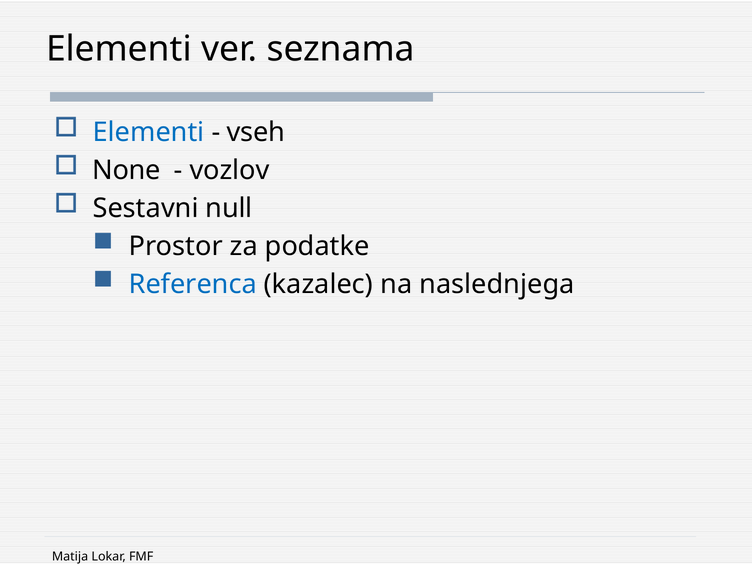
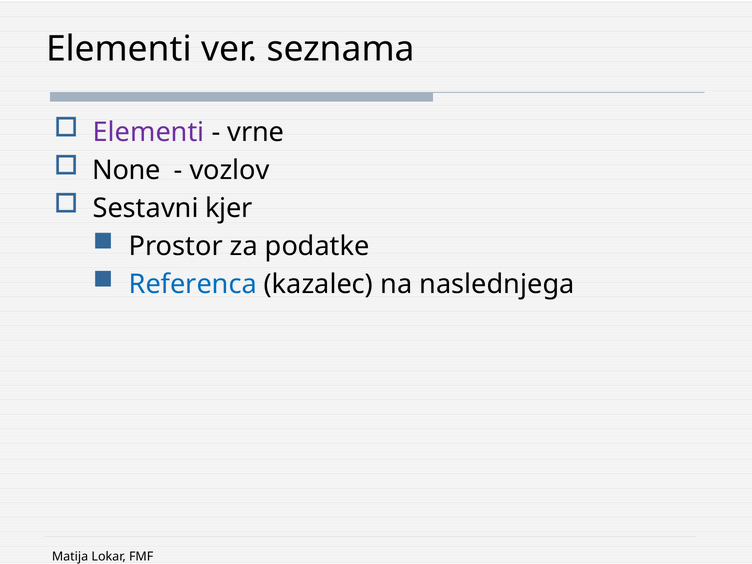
Elementi at (149, 132) colour: blue -> purple
vseh: vseh -> vrne
null: null -> kjer
